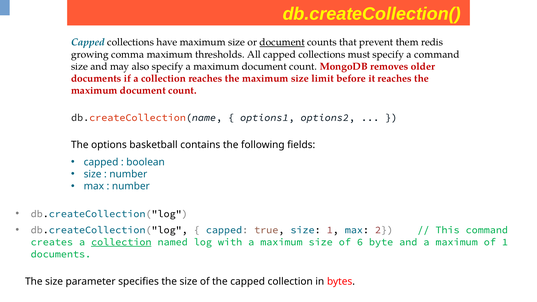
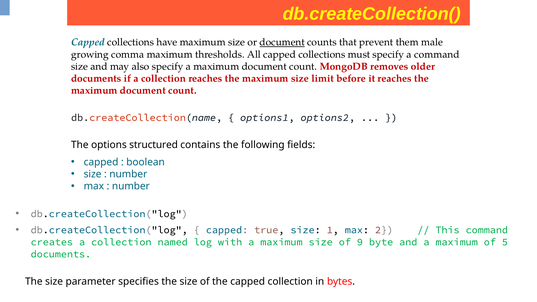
redis: redis -> male
basketball: basketball -> structured
collection at (121, 242) underline: present -> none
6: 6 -> 9
of 1: 1 -> 5
